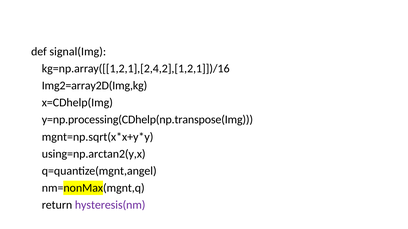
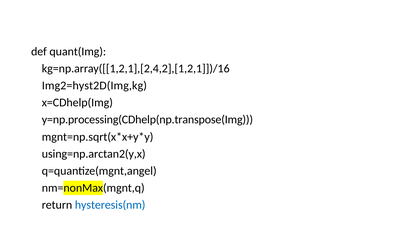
signal(Img: signal(Img -> quant(Img
Img2=array2D(Img,kg: Img2=array2D(Img,kg -> Img2=hyst2D(Img,kg
hysteresis(nm colour: purple -> blue
